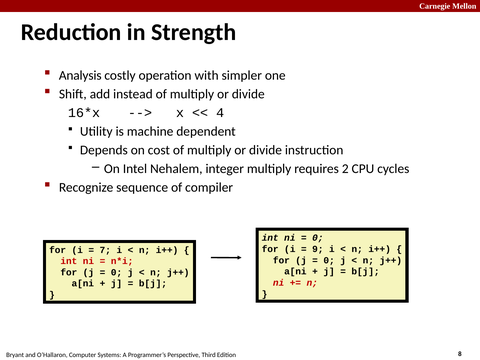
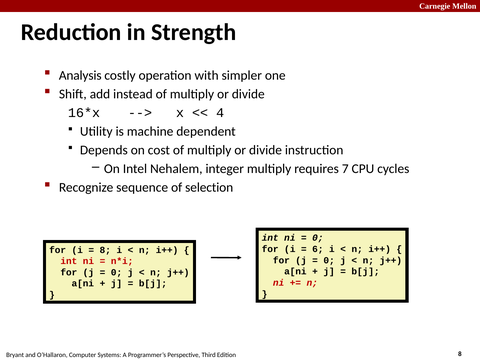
2: 2 -> 7
compiler: compiler -> selection
9: 9 -> 6
7 at (105, 250): 7 -> 8
